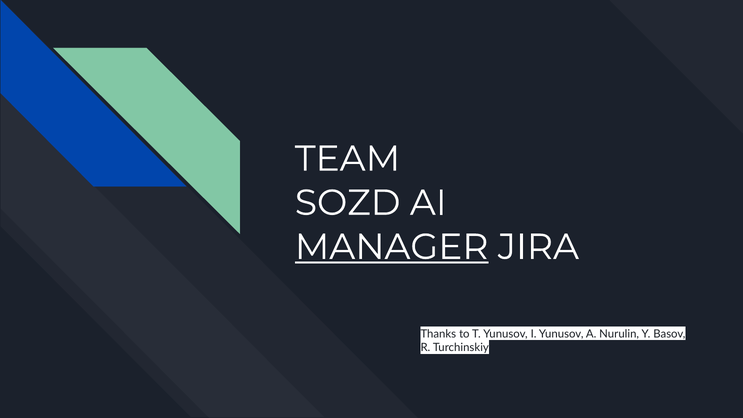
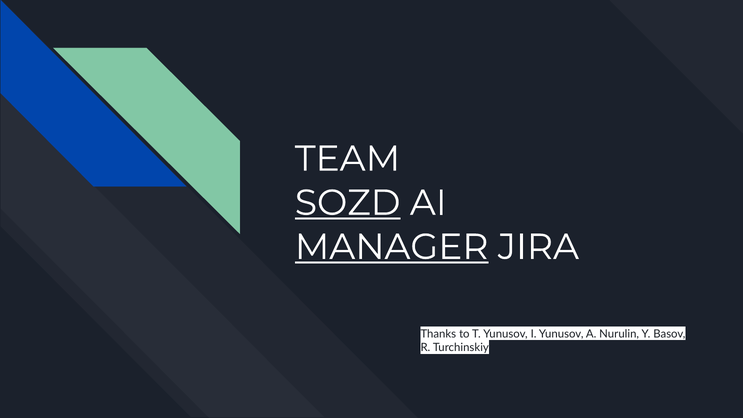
SOZD underline: none -> present
